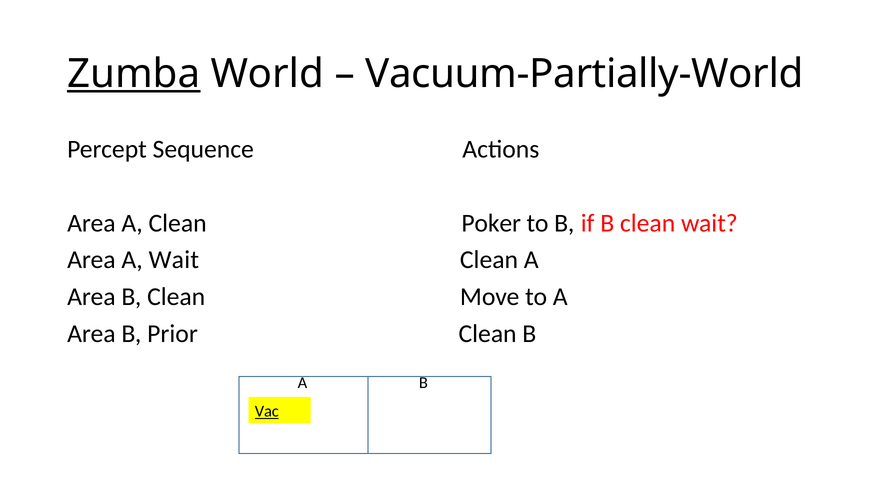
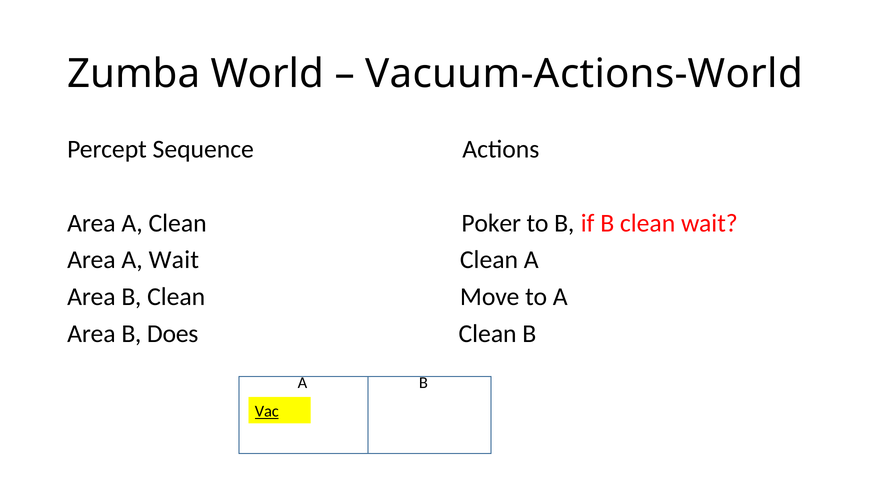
Zumba underline: present -> none
Vacuum-Partially-World: Vacuum-Partially-World -> Vacuum-Actions-World
Prior: Prior -> Does
